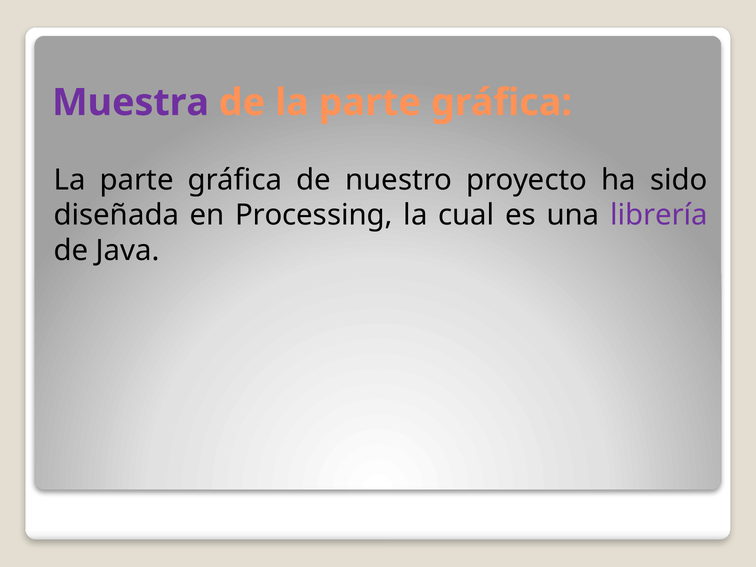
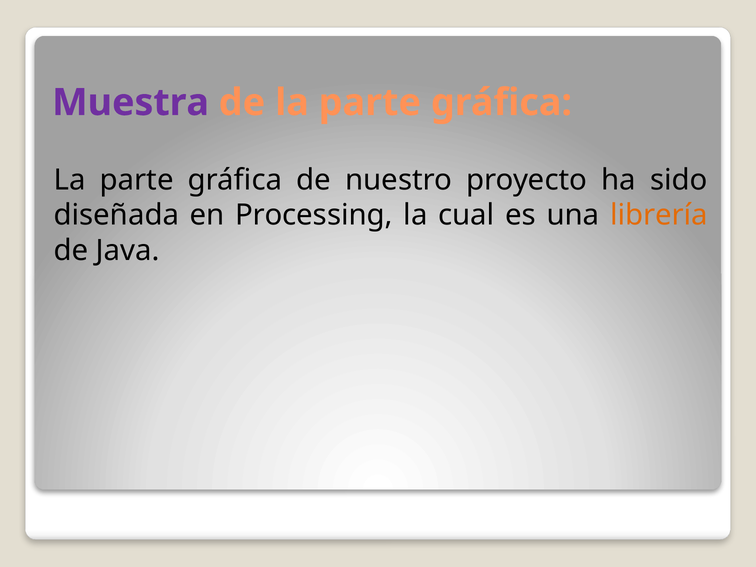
librería colour: purple -> orange
